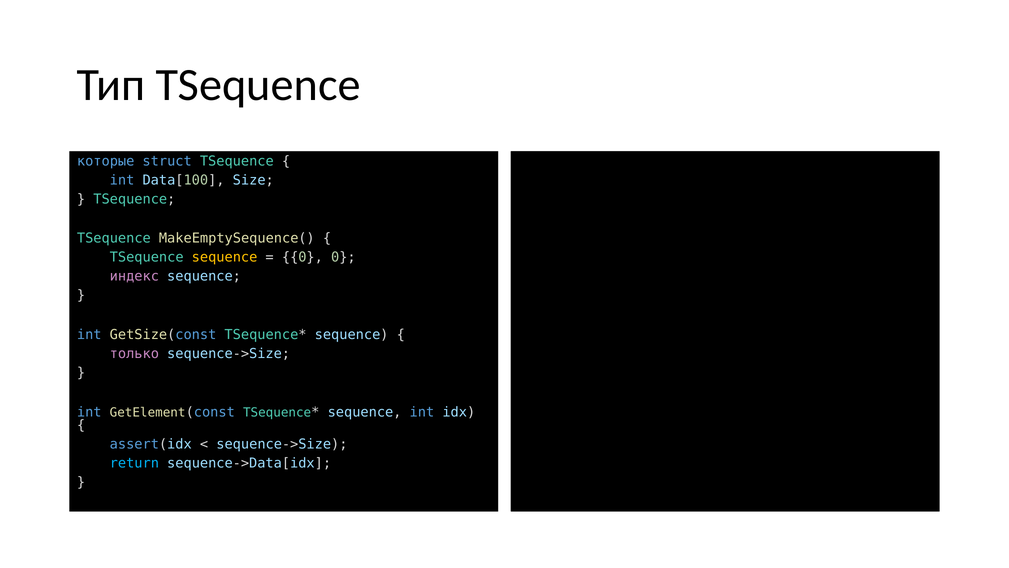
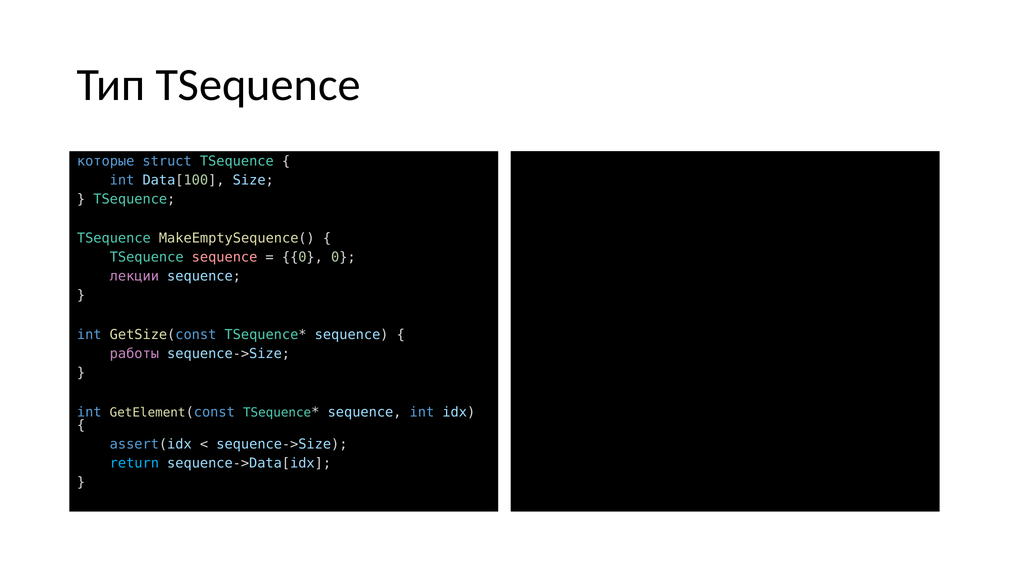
sequence at (225, 257) colour: yellow -> pink
индекс: индекс -> лекции
только: только -> работы
